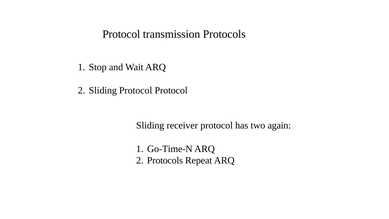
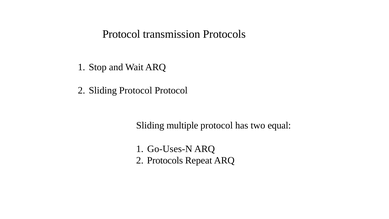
receiver: receiver -> multiple
again: again -> equal
Go-Time-N: Go-Time-N -> Go-Uses-N
